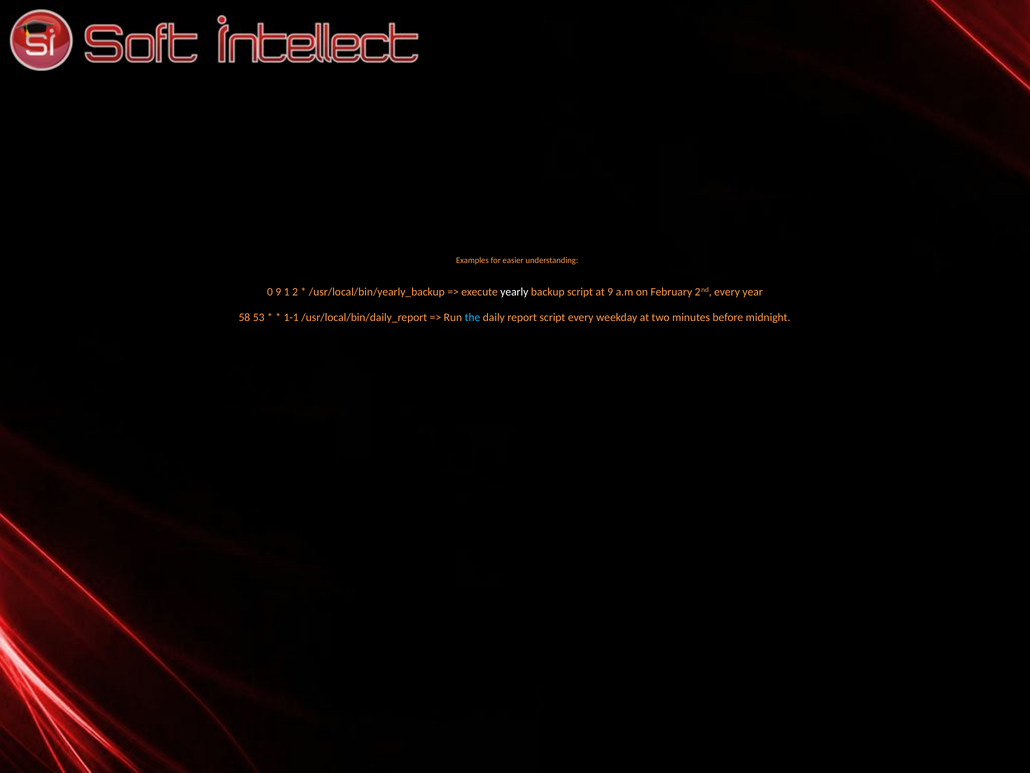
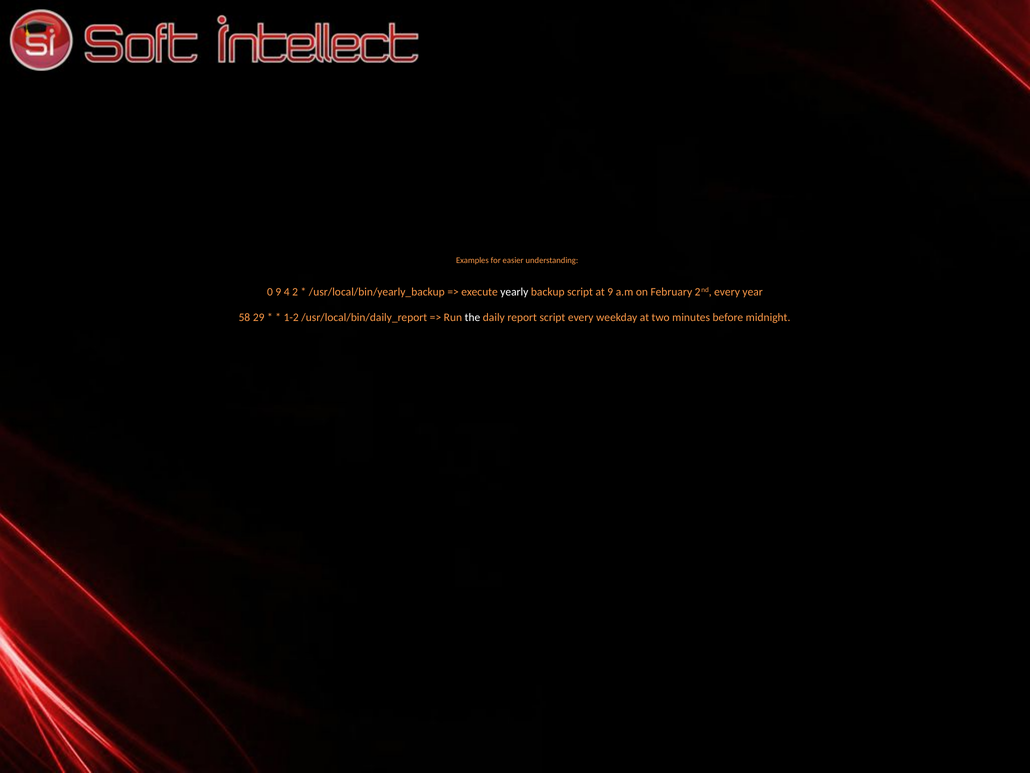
1: 1 -> 4
53: 53 -> 29
1-1: 1-1 -> 1-2
the colour: light blue -> white
